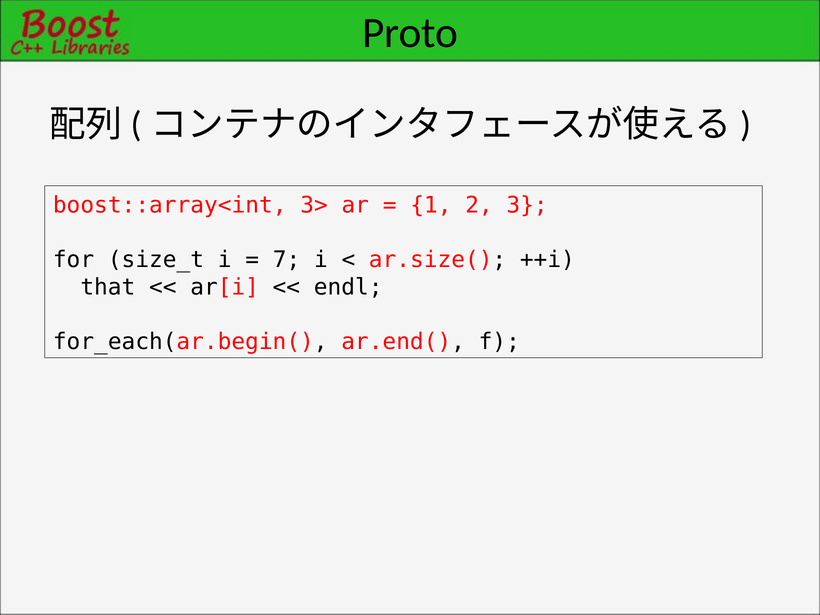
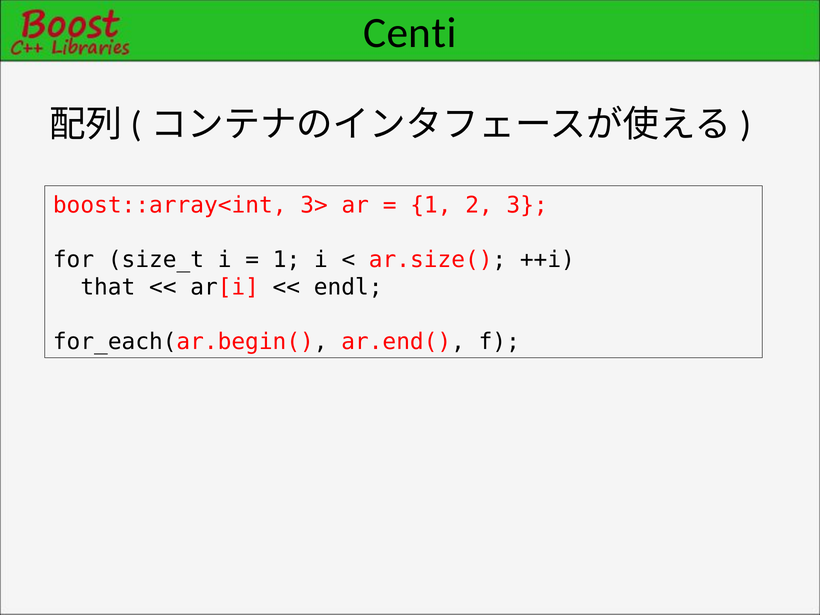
Proto: Proto -> Centi
7 at (287, 260): 7 -> 1
